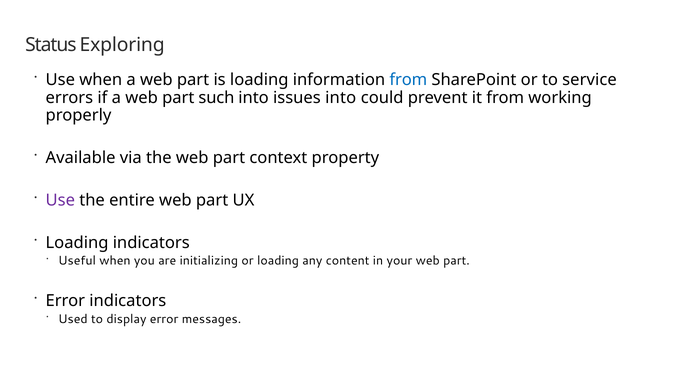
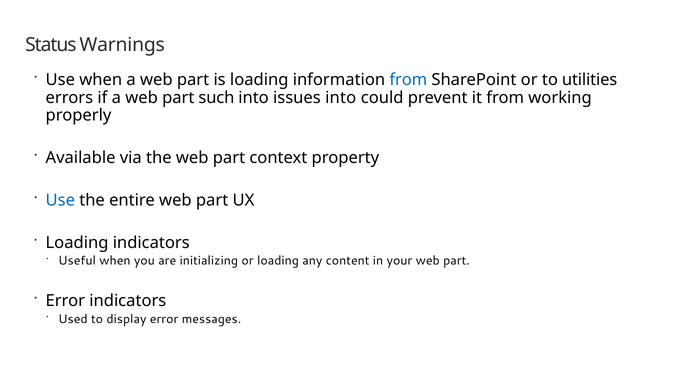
Exploring: Exploring -> Warnings
service: service -> utilities
Use at (60, 200) colour: purple -> blue
